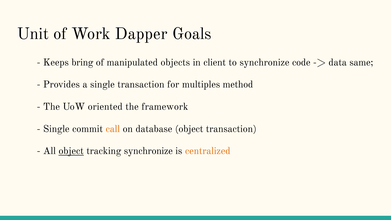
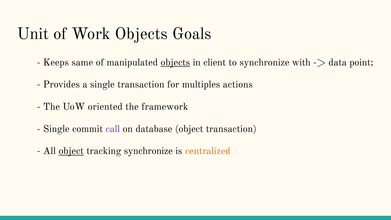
Work Dapper: Dapper -> Objects
bring: bring -> same
objects at (175, 62) underline: none -> present
code: code -> with
same: same -> point
method: method -> actions
call colour: orange -> purple
